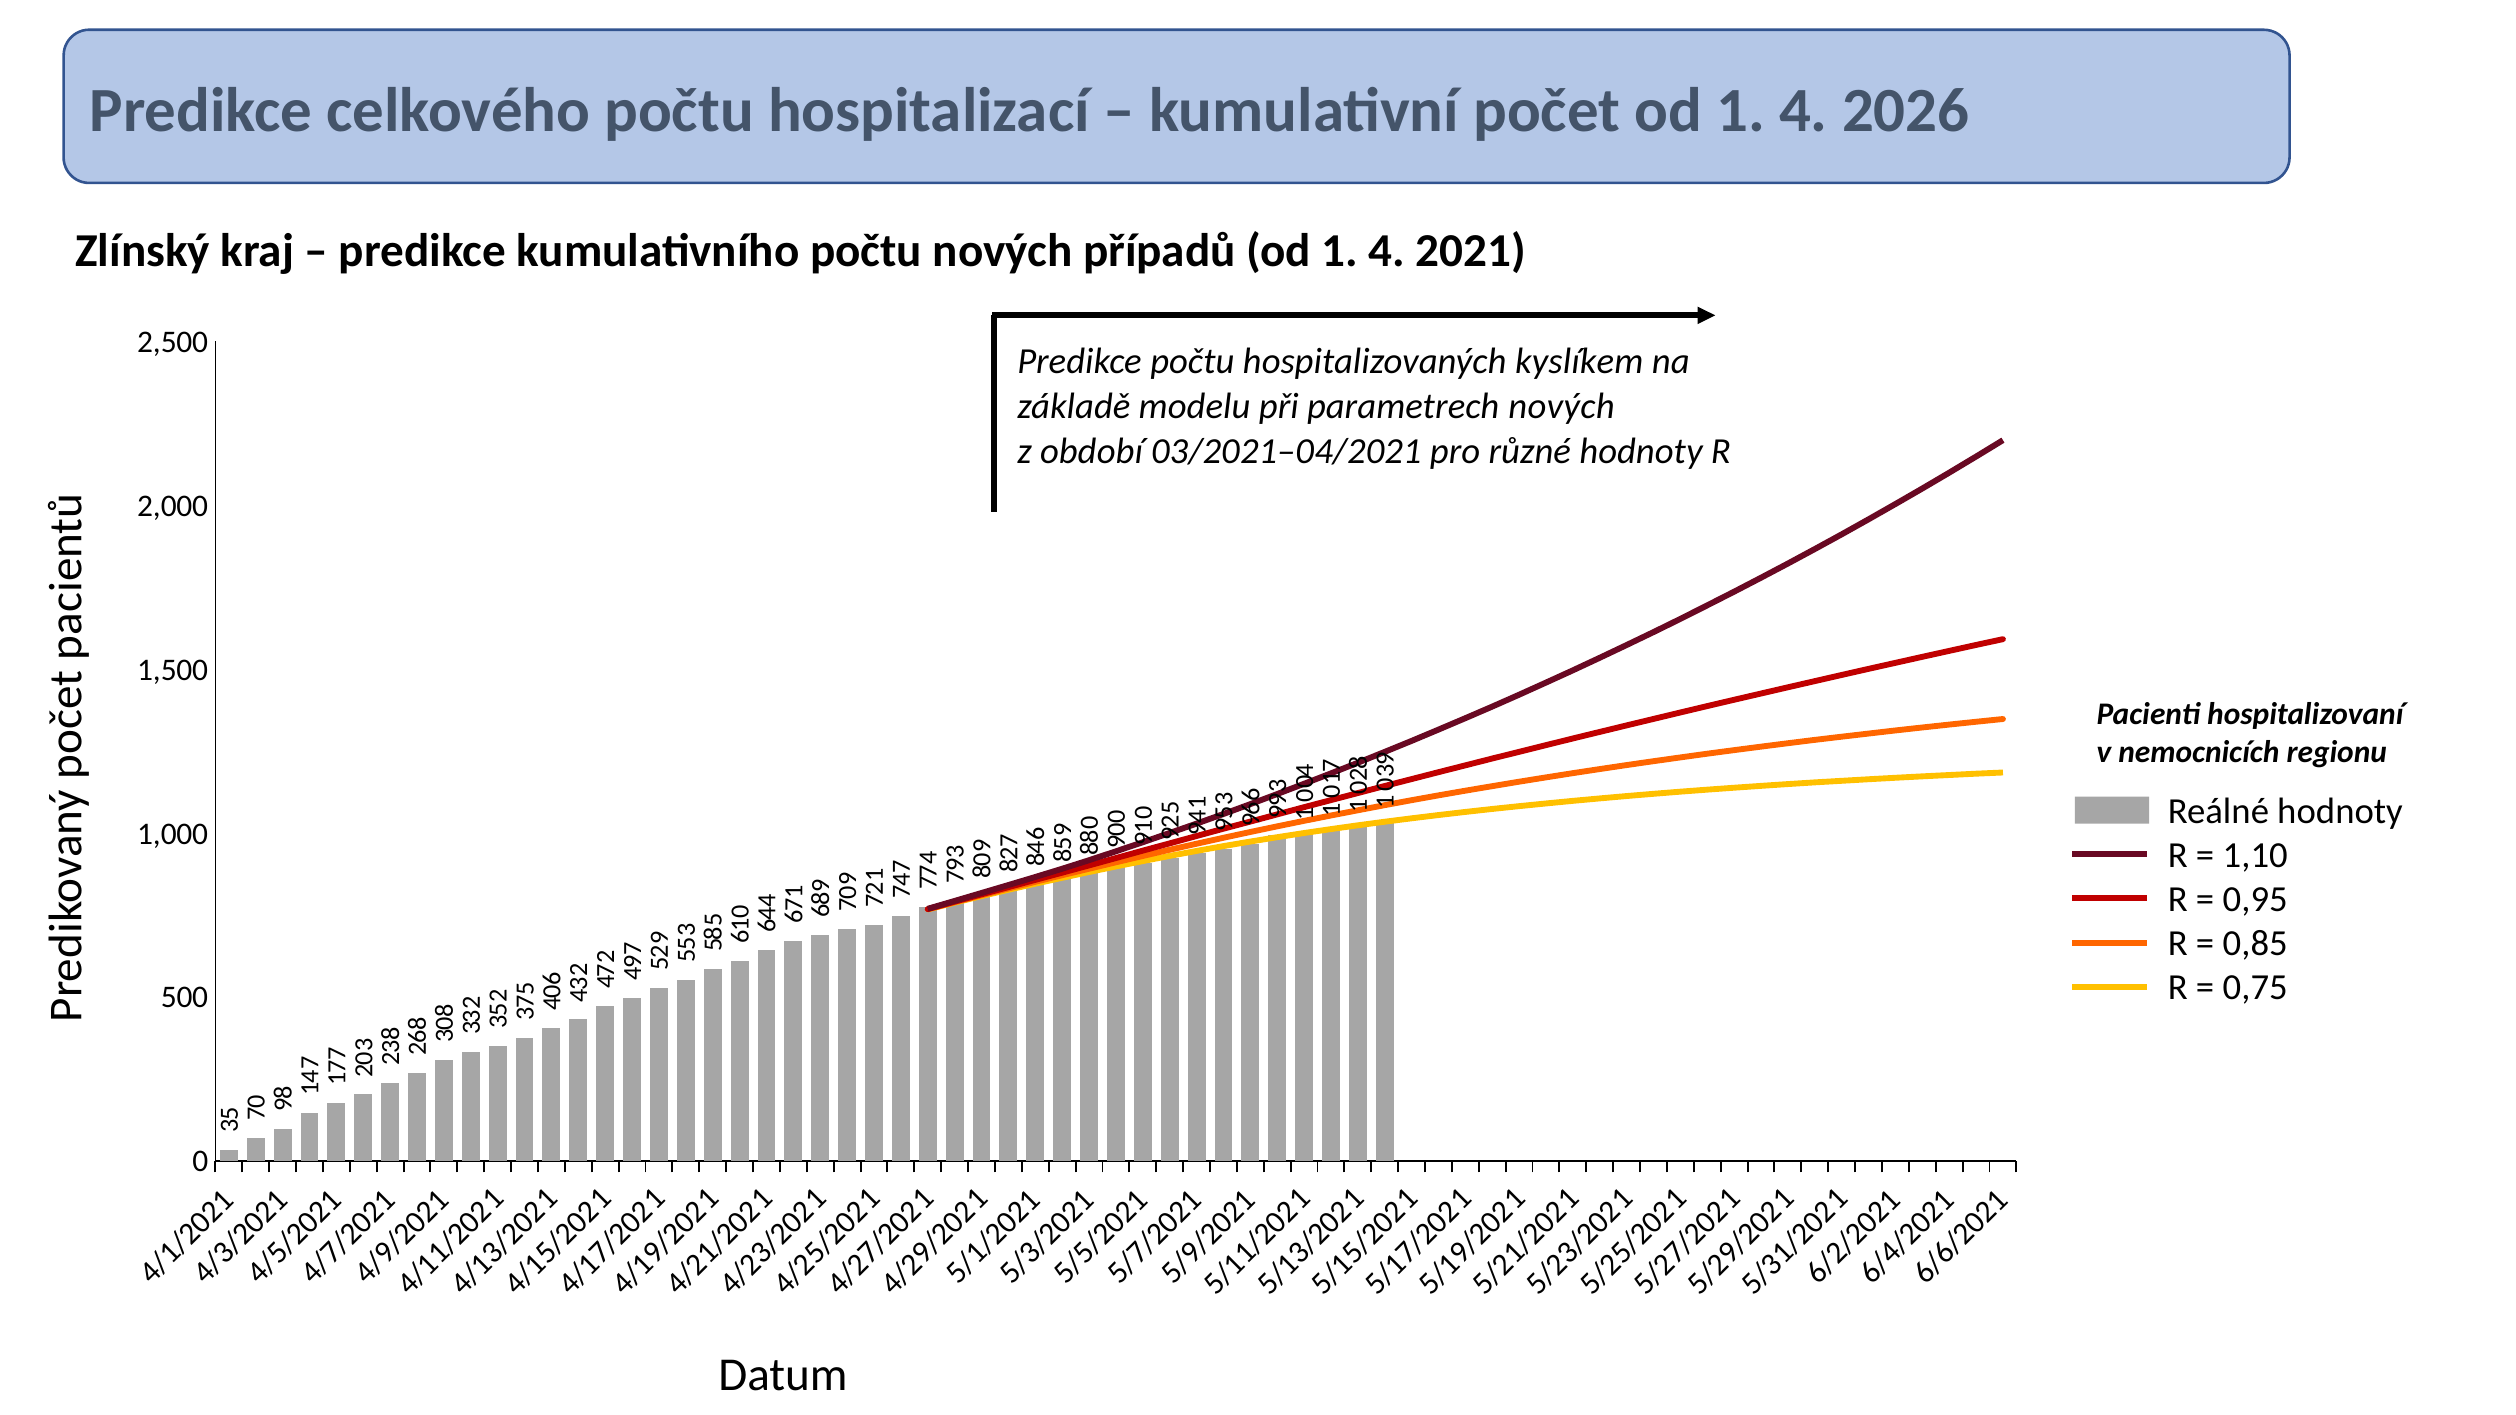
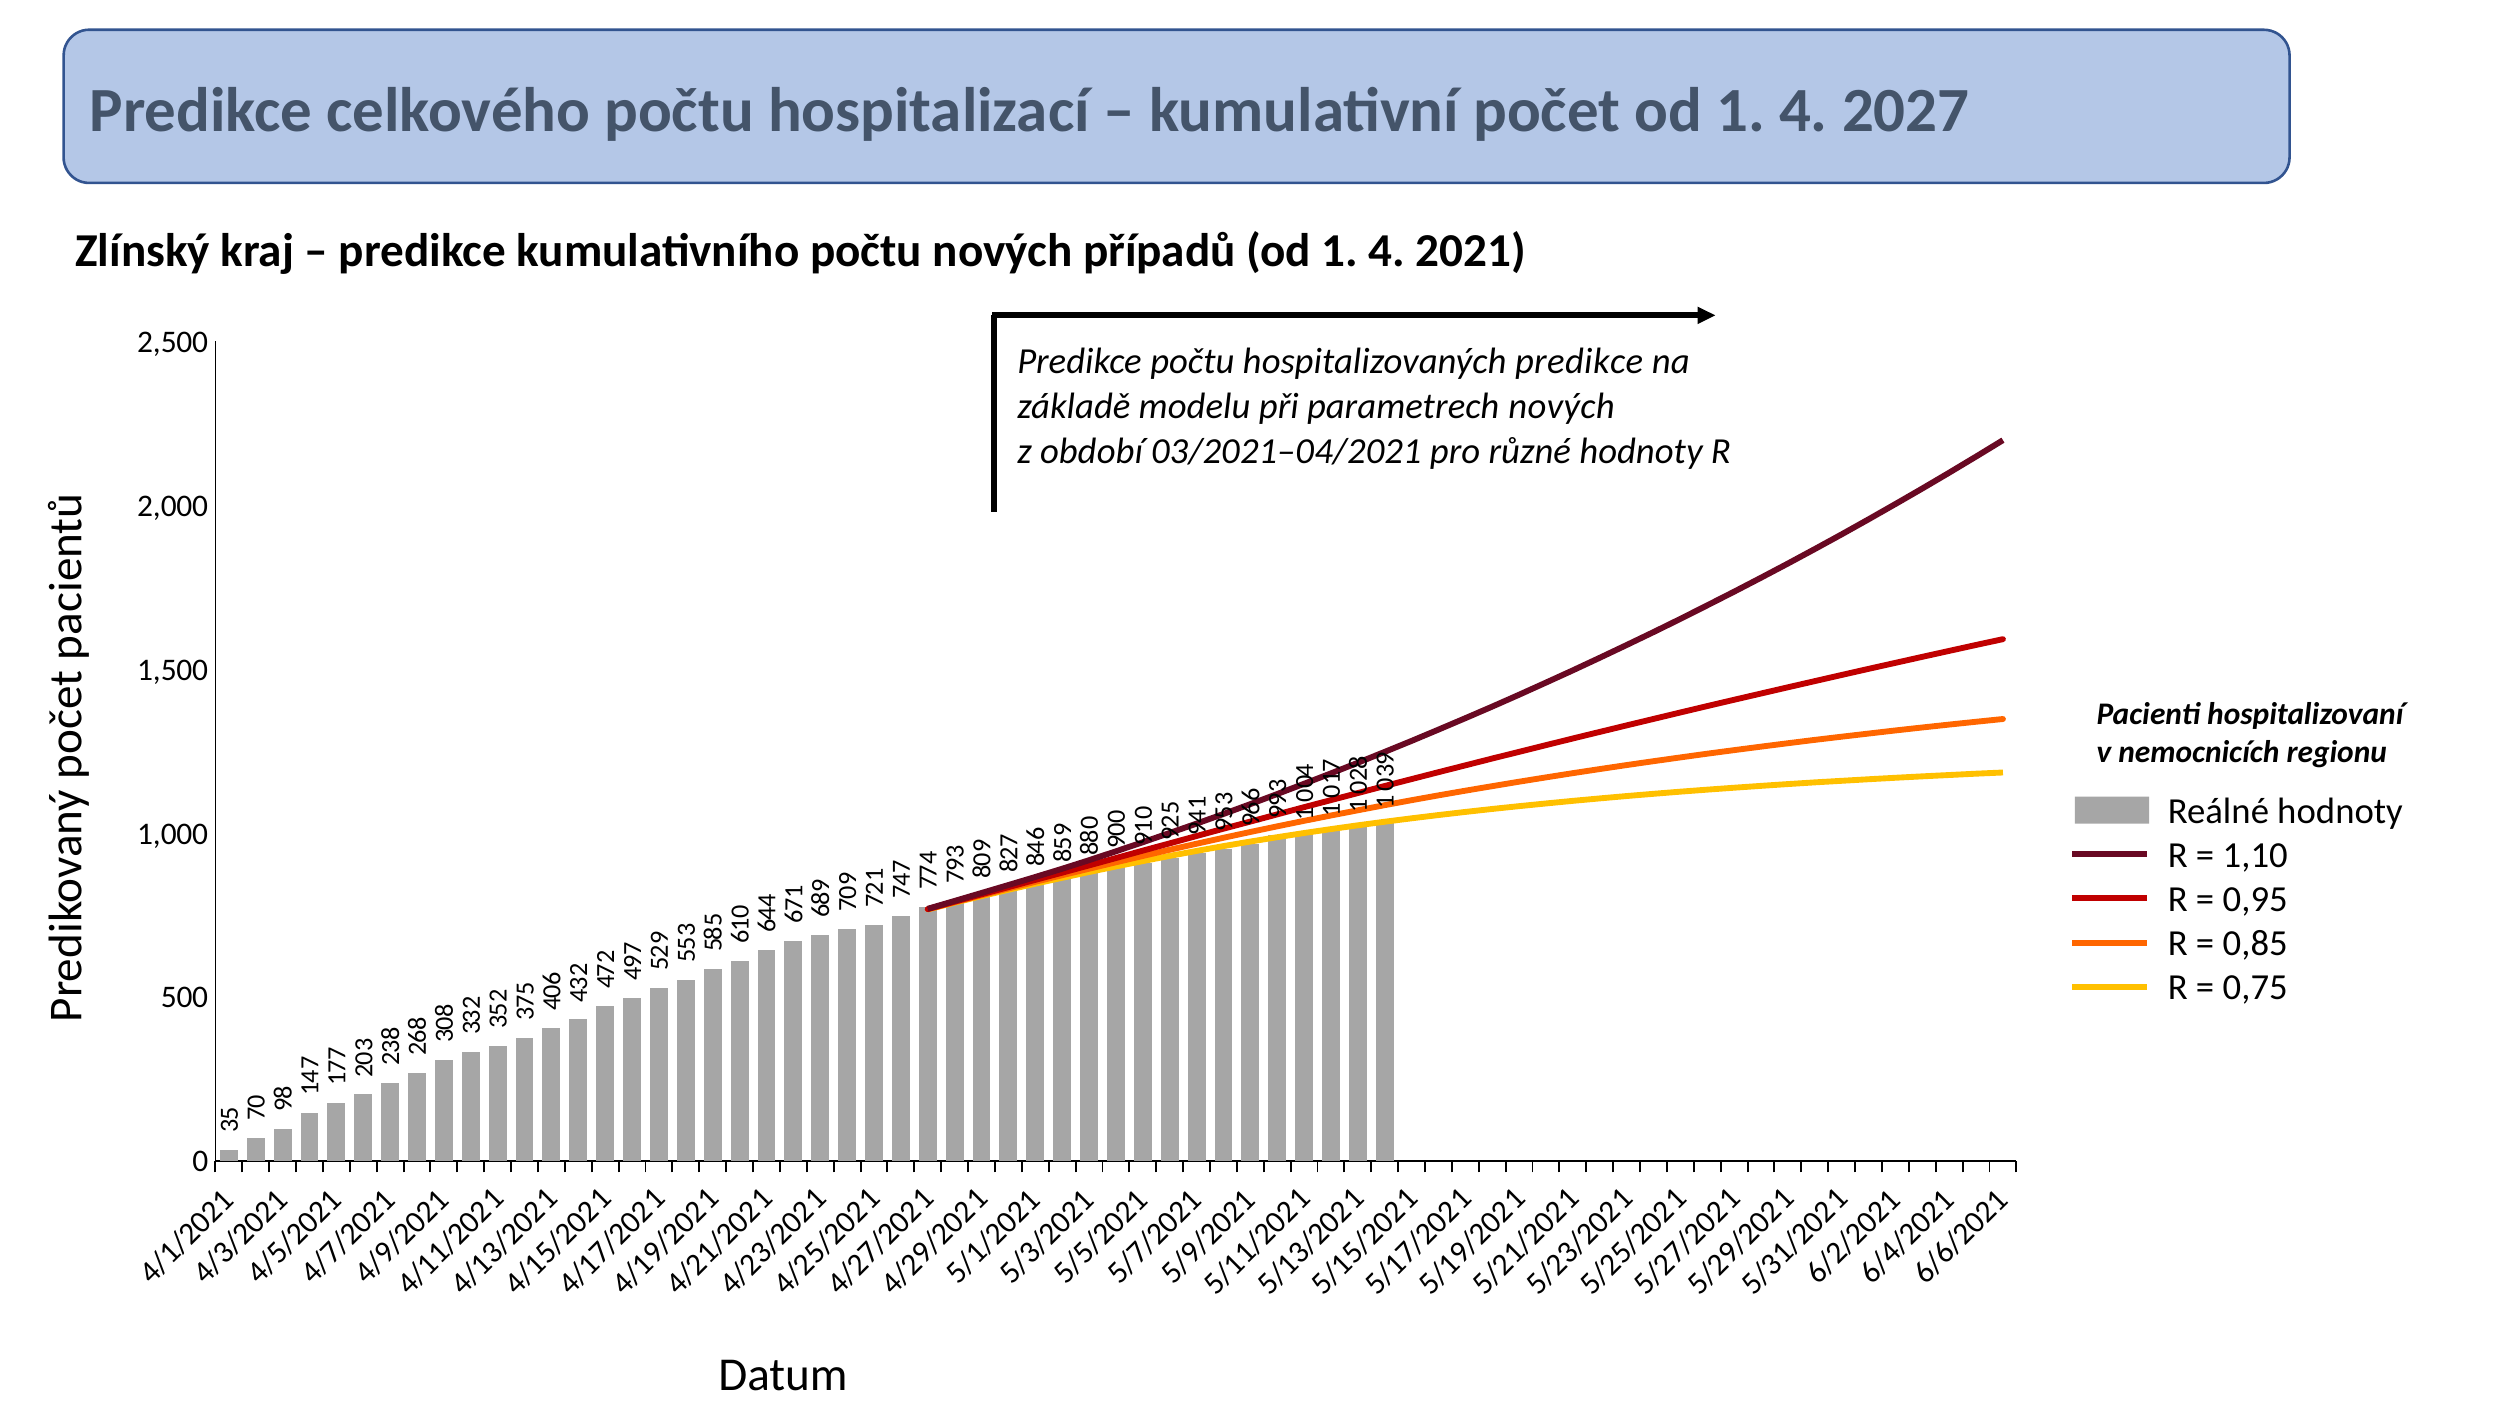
2026: 2026 -> 2027
hospitalizovaných kyslíkem: kyslíkem -> predikce
